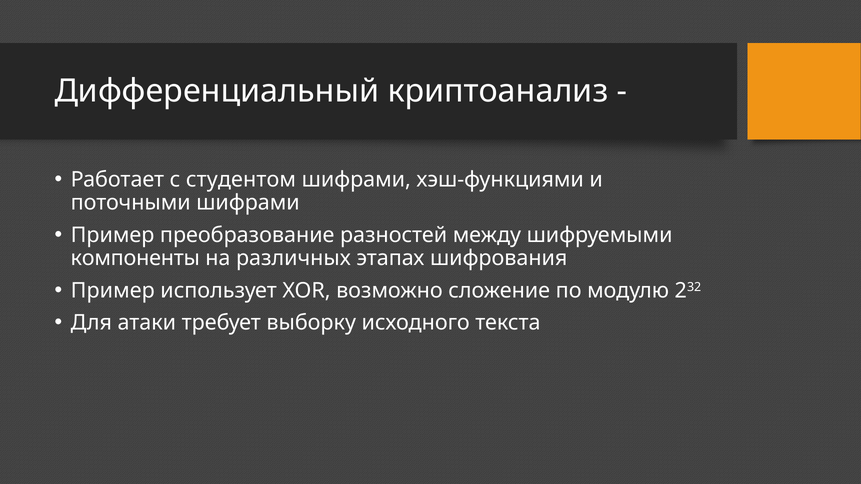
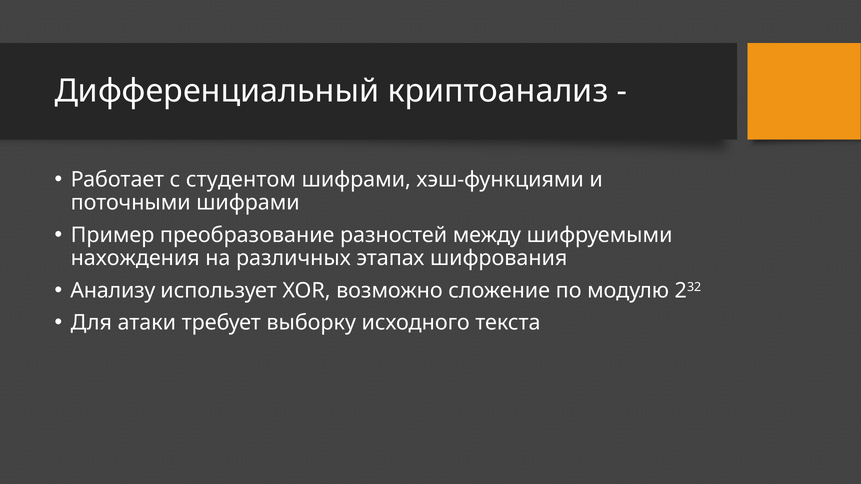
компоненты: компоненты -> нахождения
Пример at (113, 291): Пример -> Анализу
